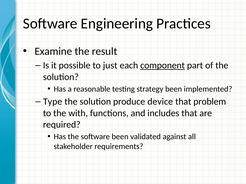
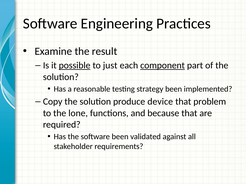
possible underline: none -> present
Type: Type -> Copy
with: with -> lone
includes: includes -> because
